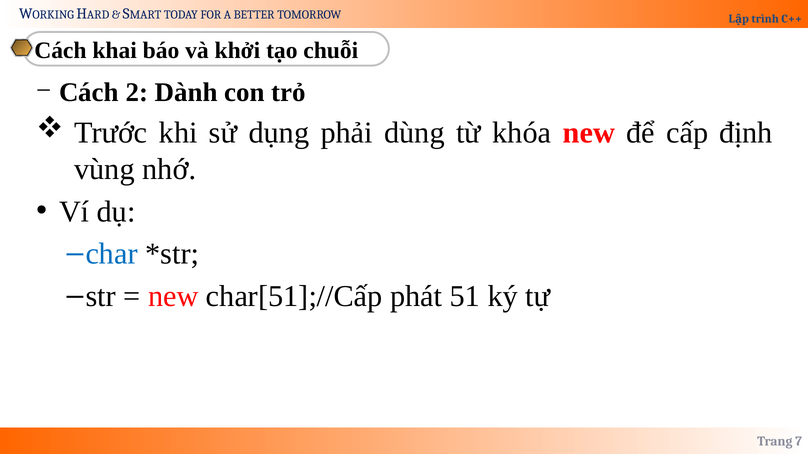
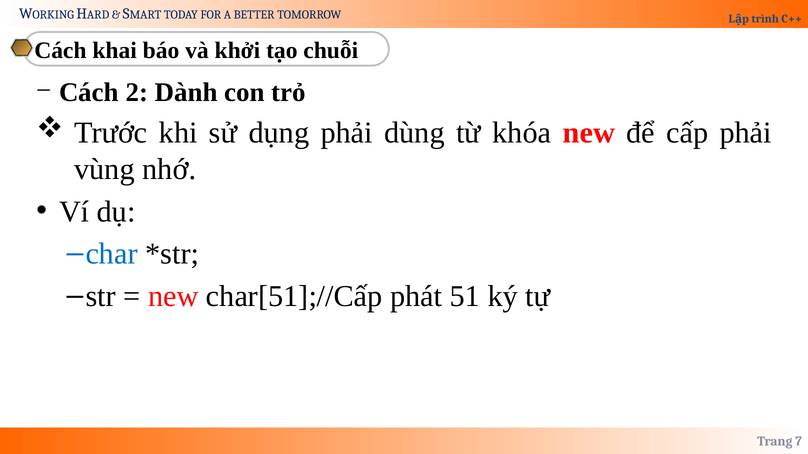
cấp định: định -> phải
